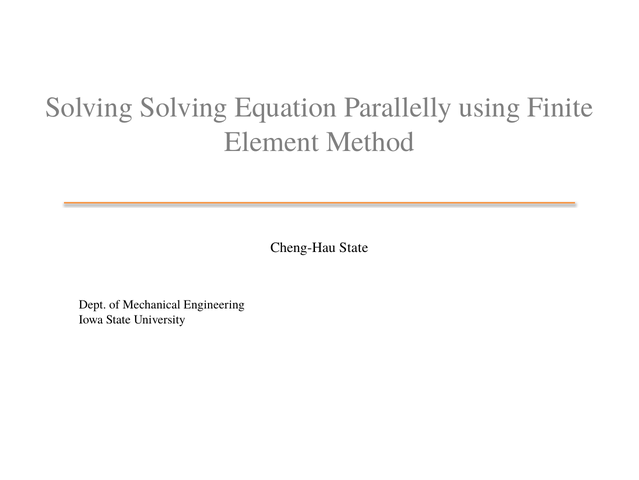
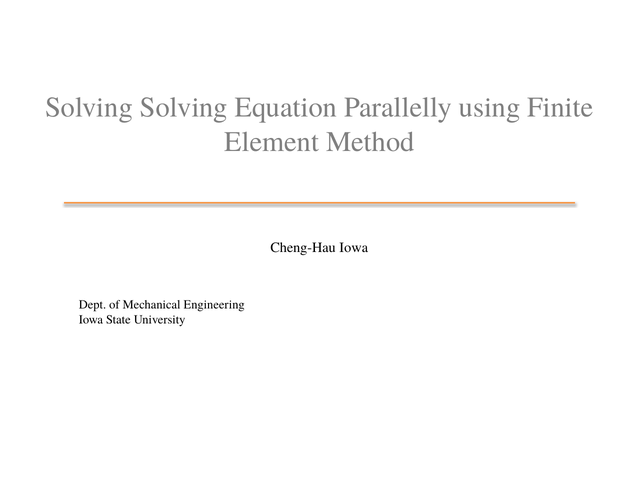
Cheng-Hau State: State -> Iowa
